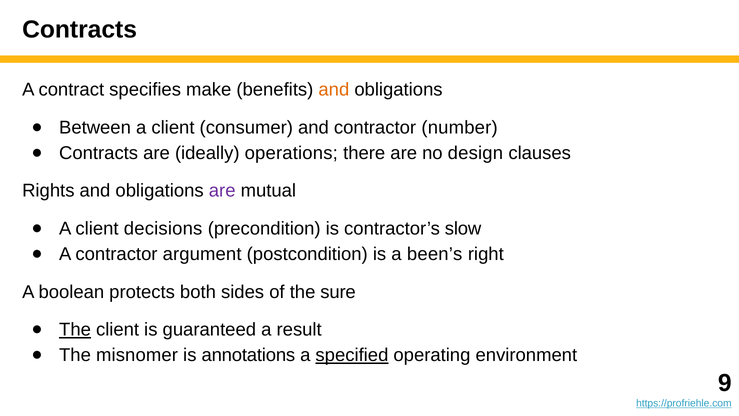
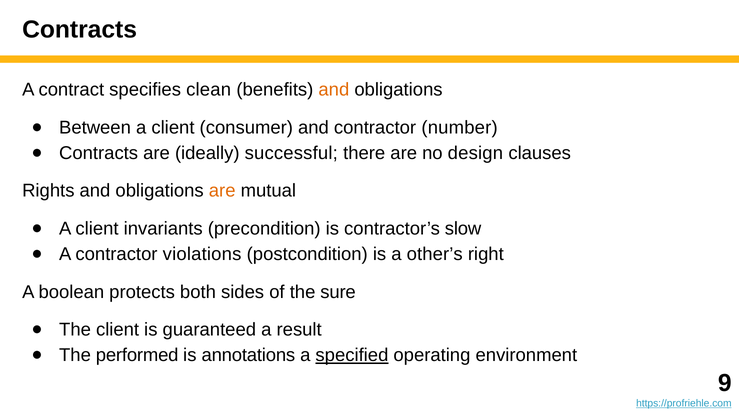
make: make -> clean
operations: operations -> successful
are at (222, 191) colour: purple -> orange
decisions: decisions -> invariants
argument: argument -> violations
been’s: been’s -> other’s
The at (75, 330) underline: present -> none
misnomer: misnomer -> performed
